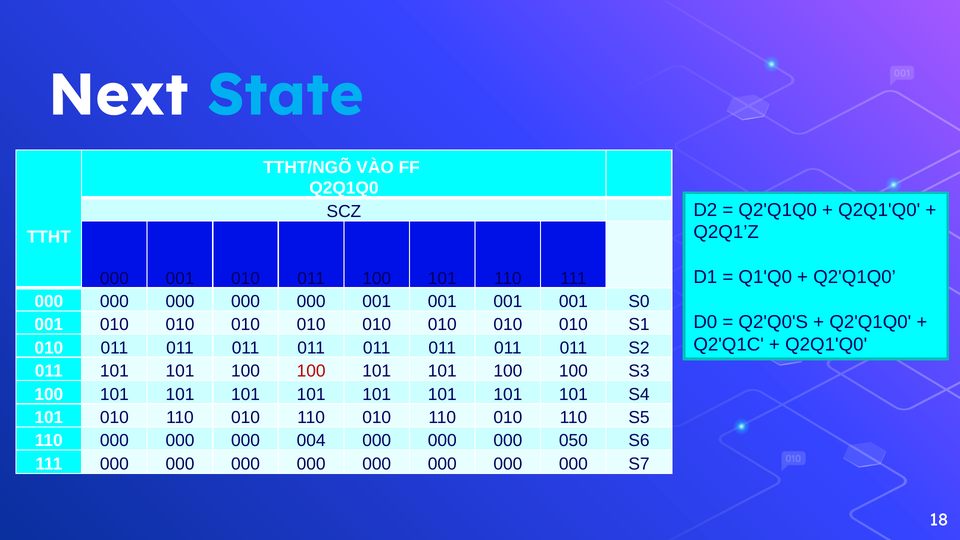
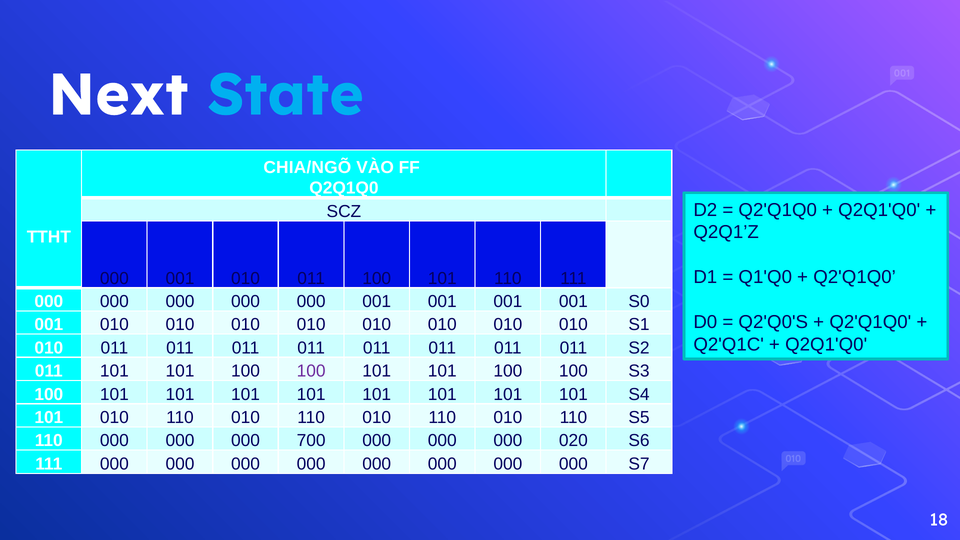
TTHT/NGÕ: TTHT/NGÕ -> CHIA/NGÕ
100 at (311, 371) colour: red -> purple
004: 004 -> 700
050: 050 -> 020
